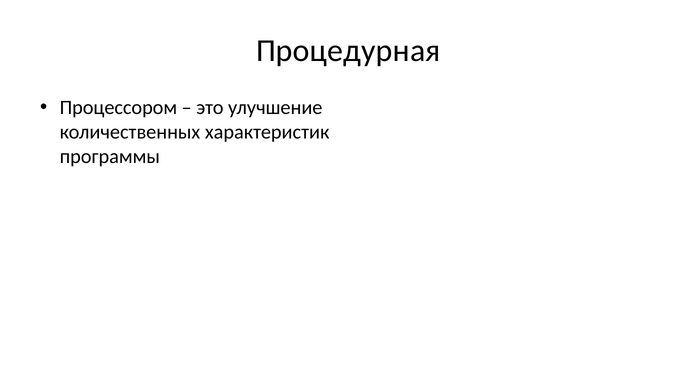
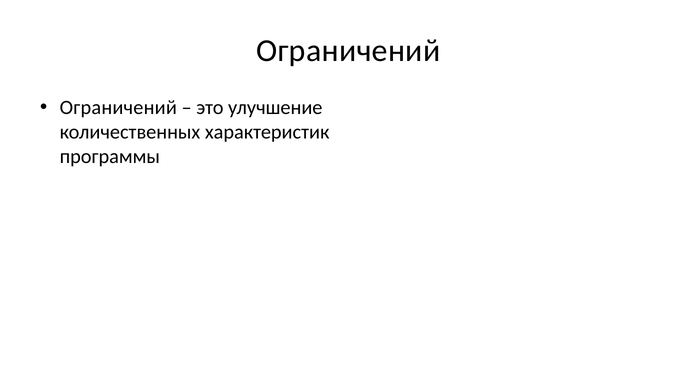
Процедурная at (348, 51): Процедурная -> Ограничений
Процессором at (118, 108): Процессором -> Ограничений
